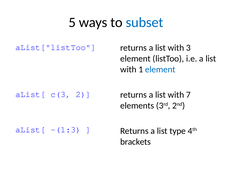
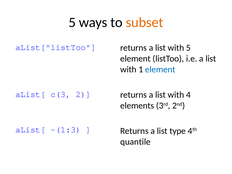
subset colour: blue -> orange
with 3: 3 -> 5
7: 7 -> 4
brackets: brackets -> quantile
